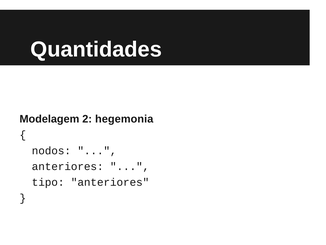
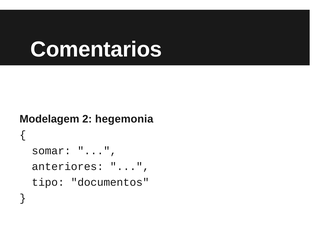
Quantidades: Quantidades -> Comentarios
nodos: nodos -> somar
tipo anteriores: anteriores -> documentos
